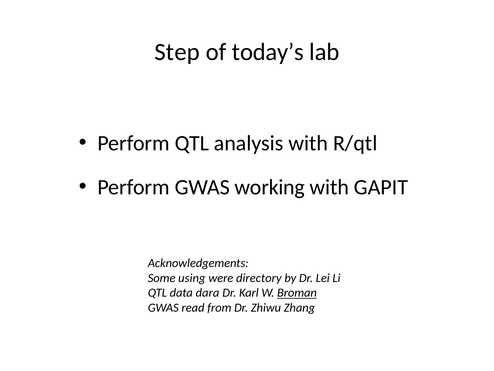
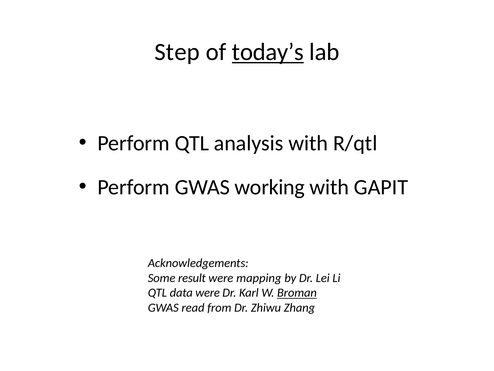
today’s underline: none -> present
using: using -> result
directory: directory -> mapping
data dara: dara -> were
